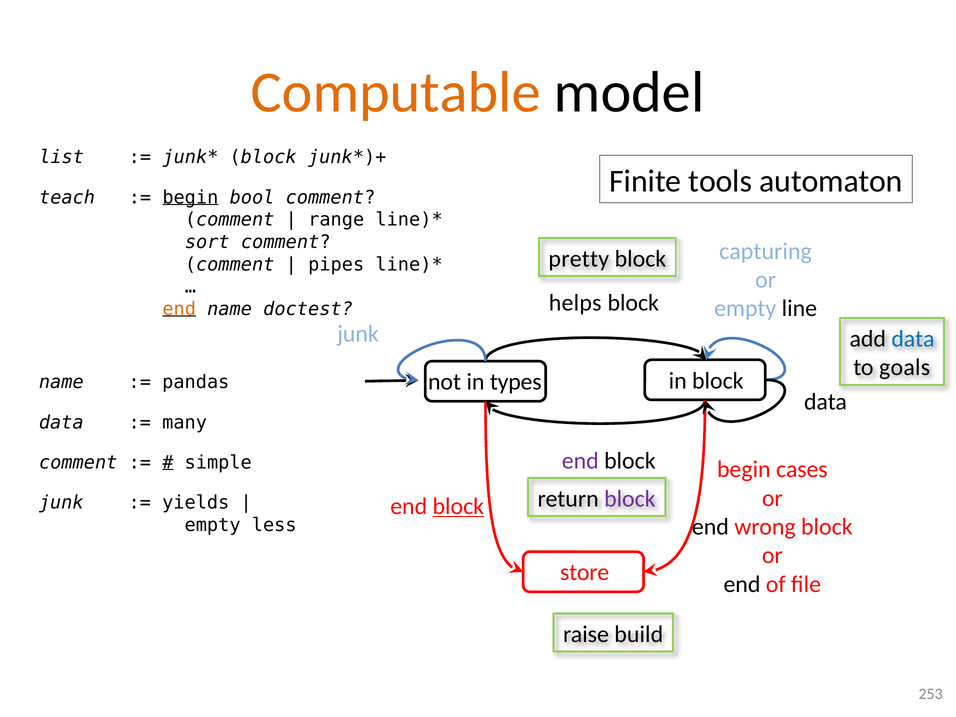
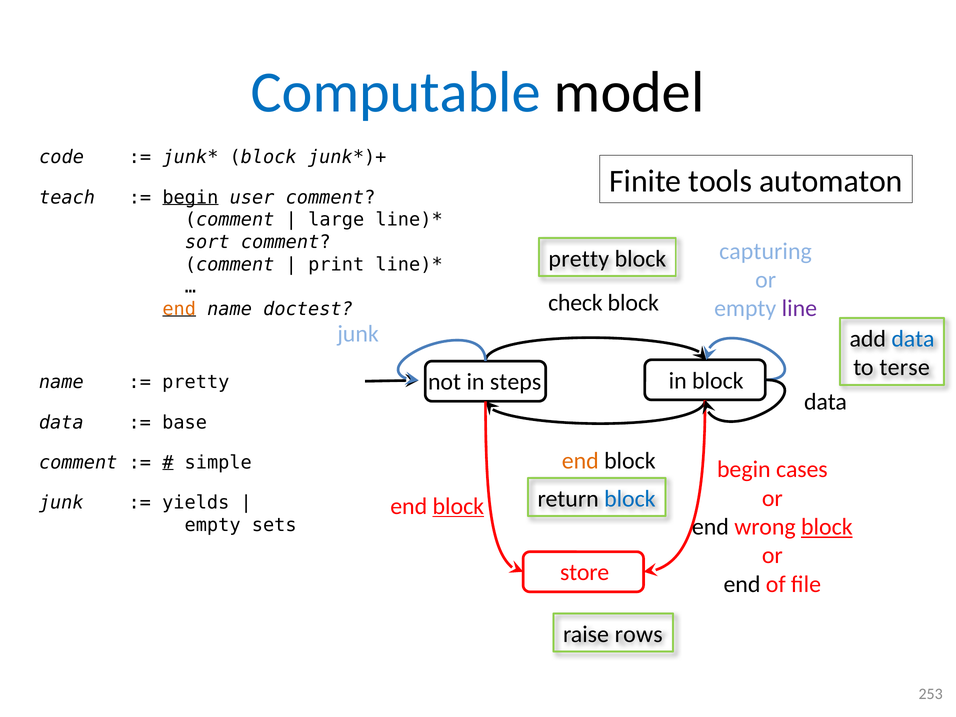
Computable colour: orange -> blue
list: list -> code
bool: bool -> user
range: range -> large
pipes: pipes -> print
helps: helps -> check
line colour: black -> purple
goals: goals -> terse
types: types -> steps
pandas at (196, 382): pandas -> pretty
many: many -> base
end at (580, 461) colour: purple -> orange
block at (630, 499) colour: purple -> blue
less: less -> sets
block at (827, 527) underline: none -> present
build: build -> rows
